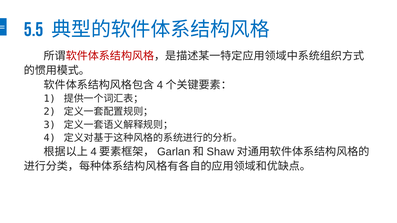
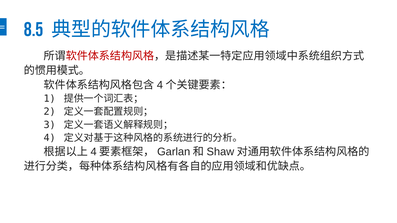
5.5: 5.5 -> 8.5
